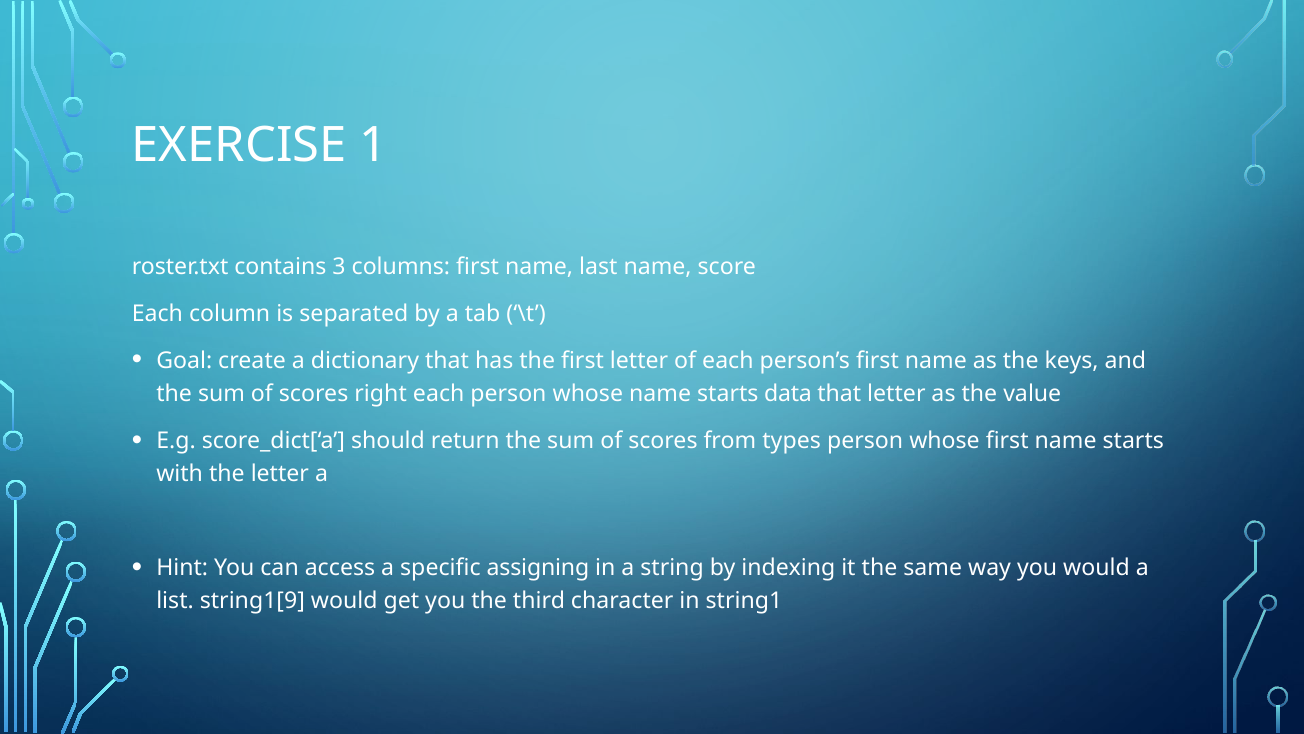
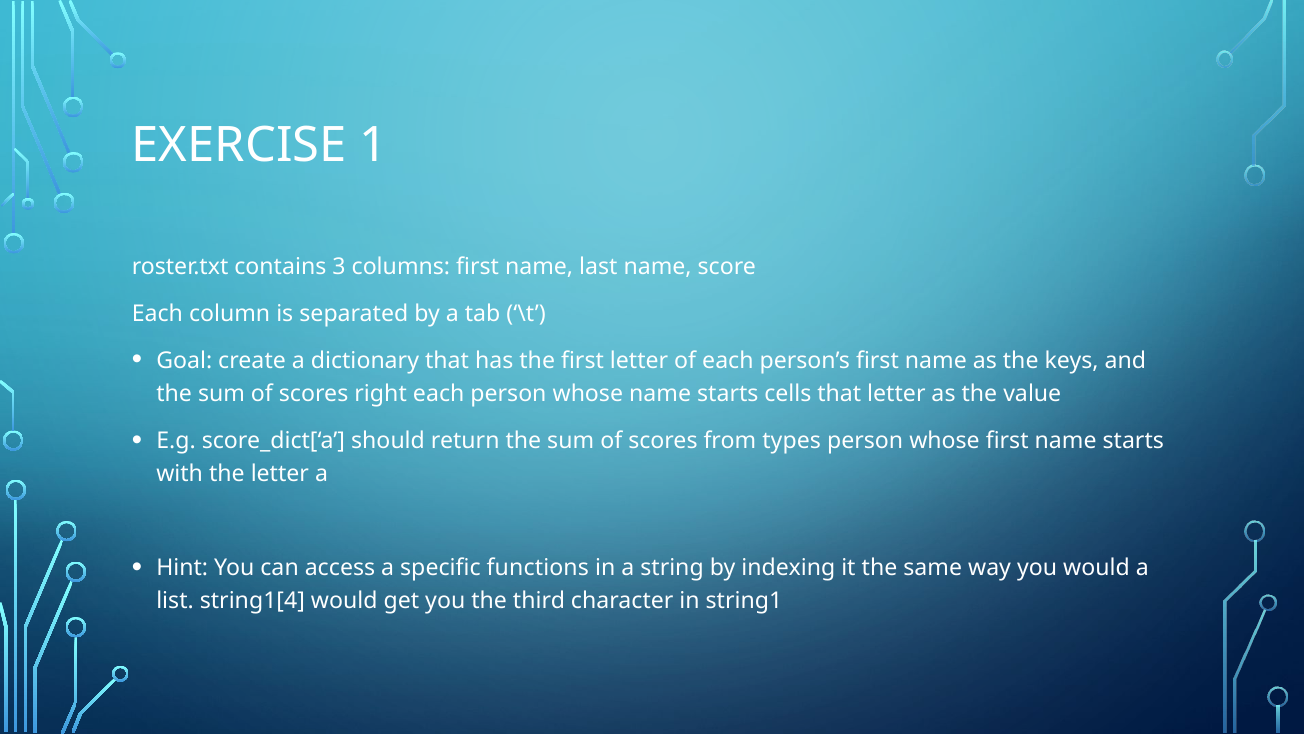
data: data -> cells
assigning: assigning -> functions
string1[9: string1[9 -> string1[4
